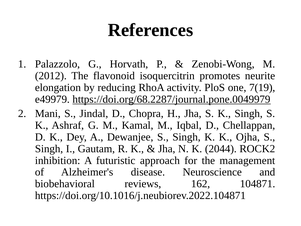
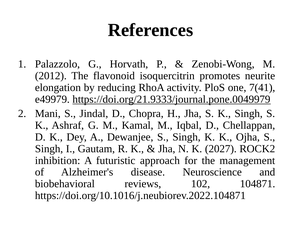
7(19: 7(19 -> 7(41
https://doi.org/68.2287/journal.pone.0049979: https://doi.org/68.2287/journal.pone.0049979 -> https://doi.org/21.9333/journal.pone.0049979
2044: 2044 -> 2027
162: 162 -> 102
